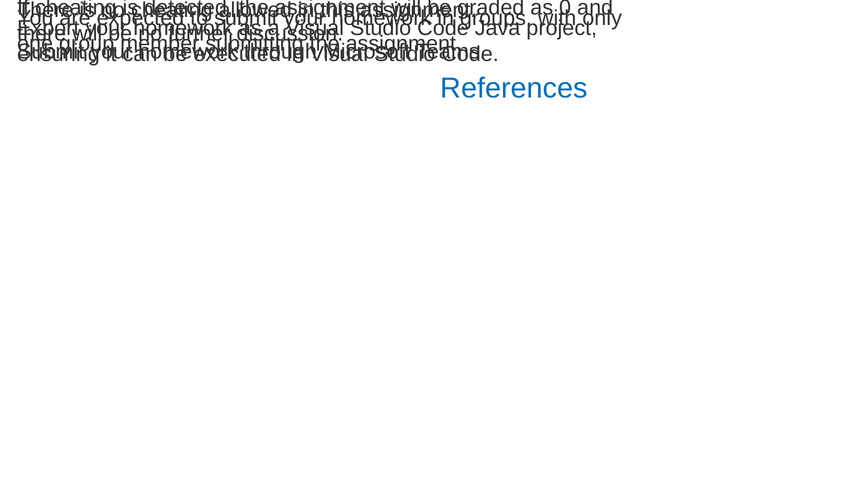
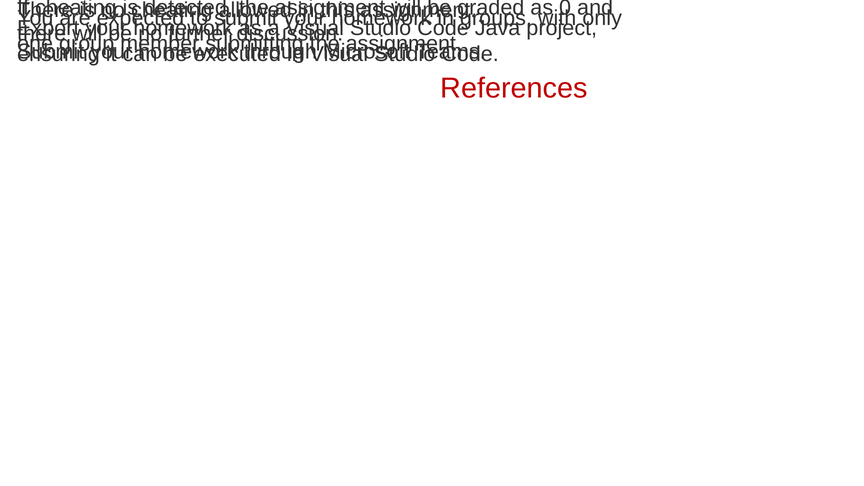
References colour: blue -> red
